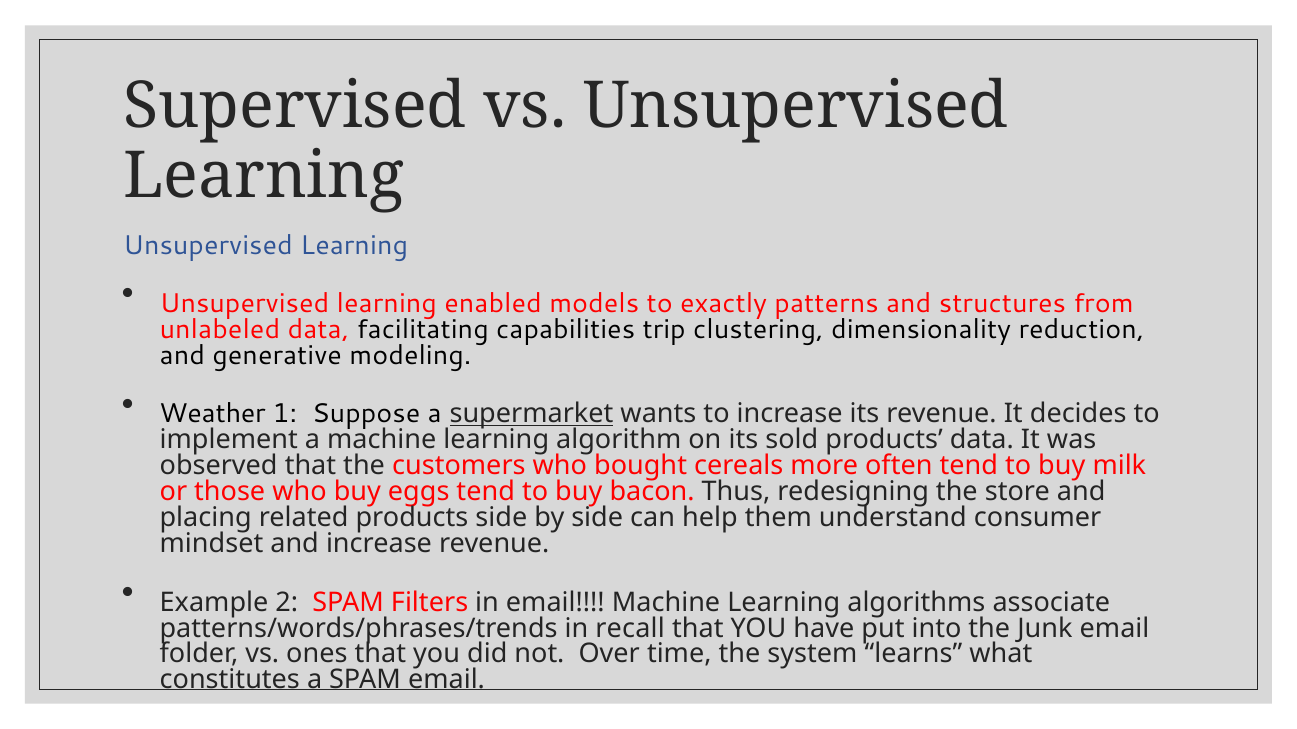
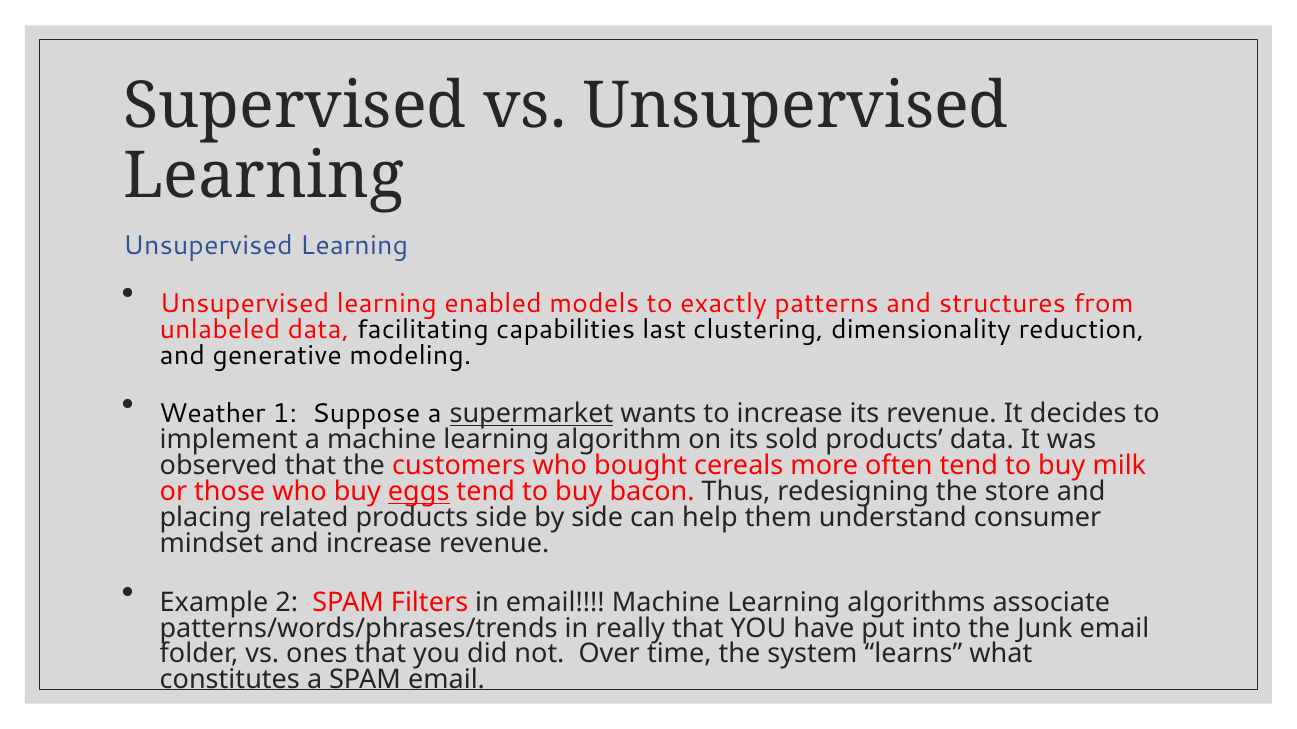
trip: trip -> last
eggs underline: none -> present
recall: recall -> really
